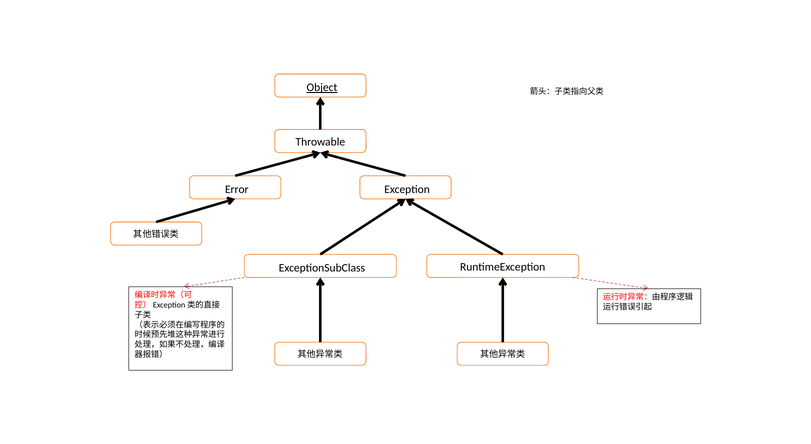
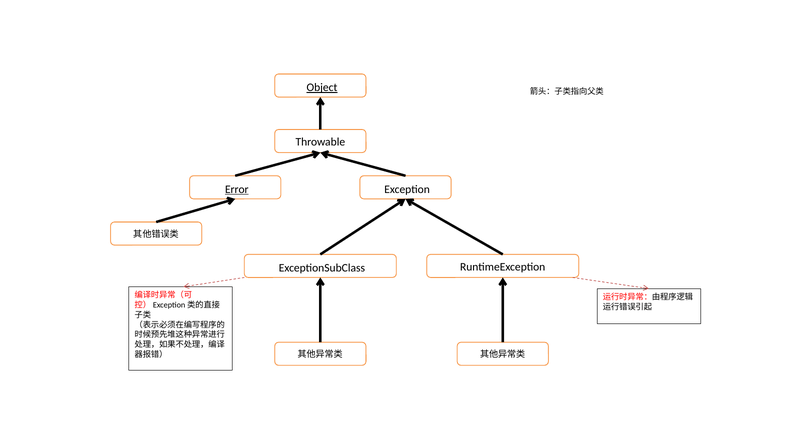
Error underline: none -> present
